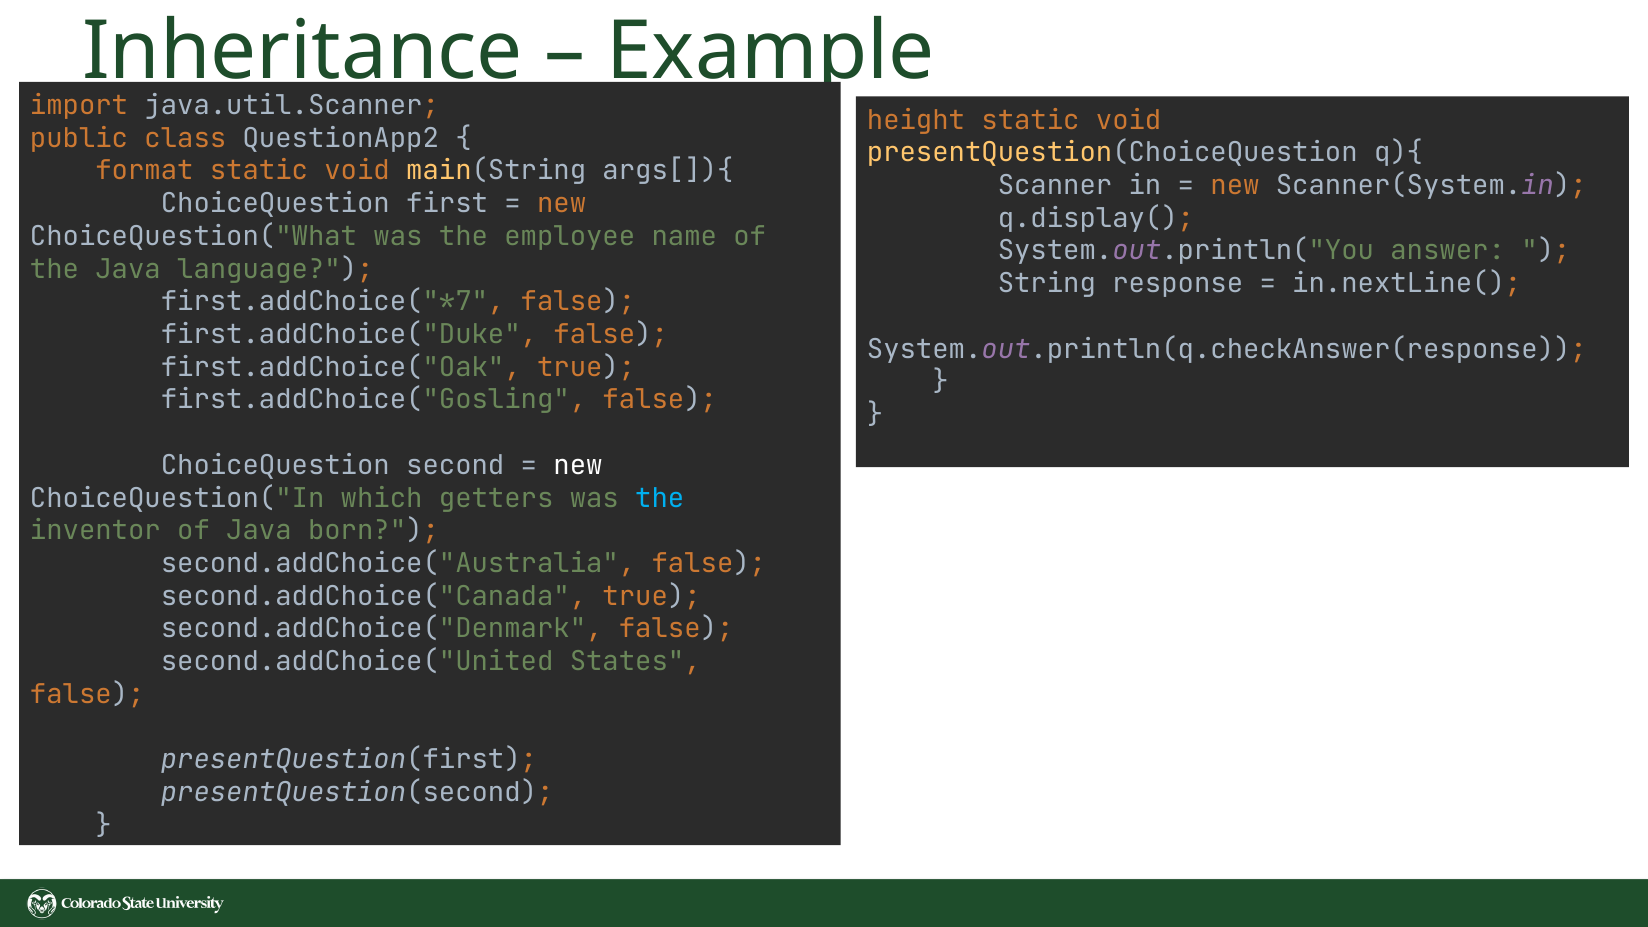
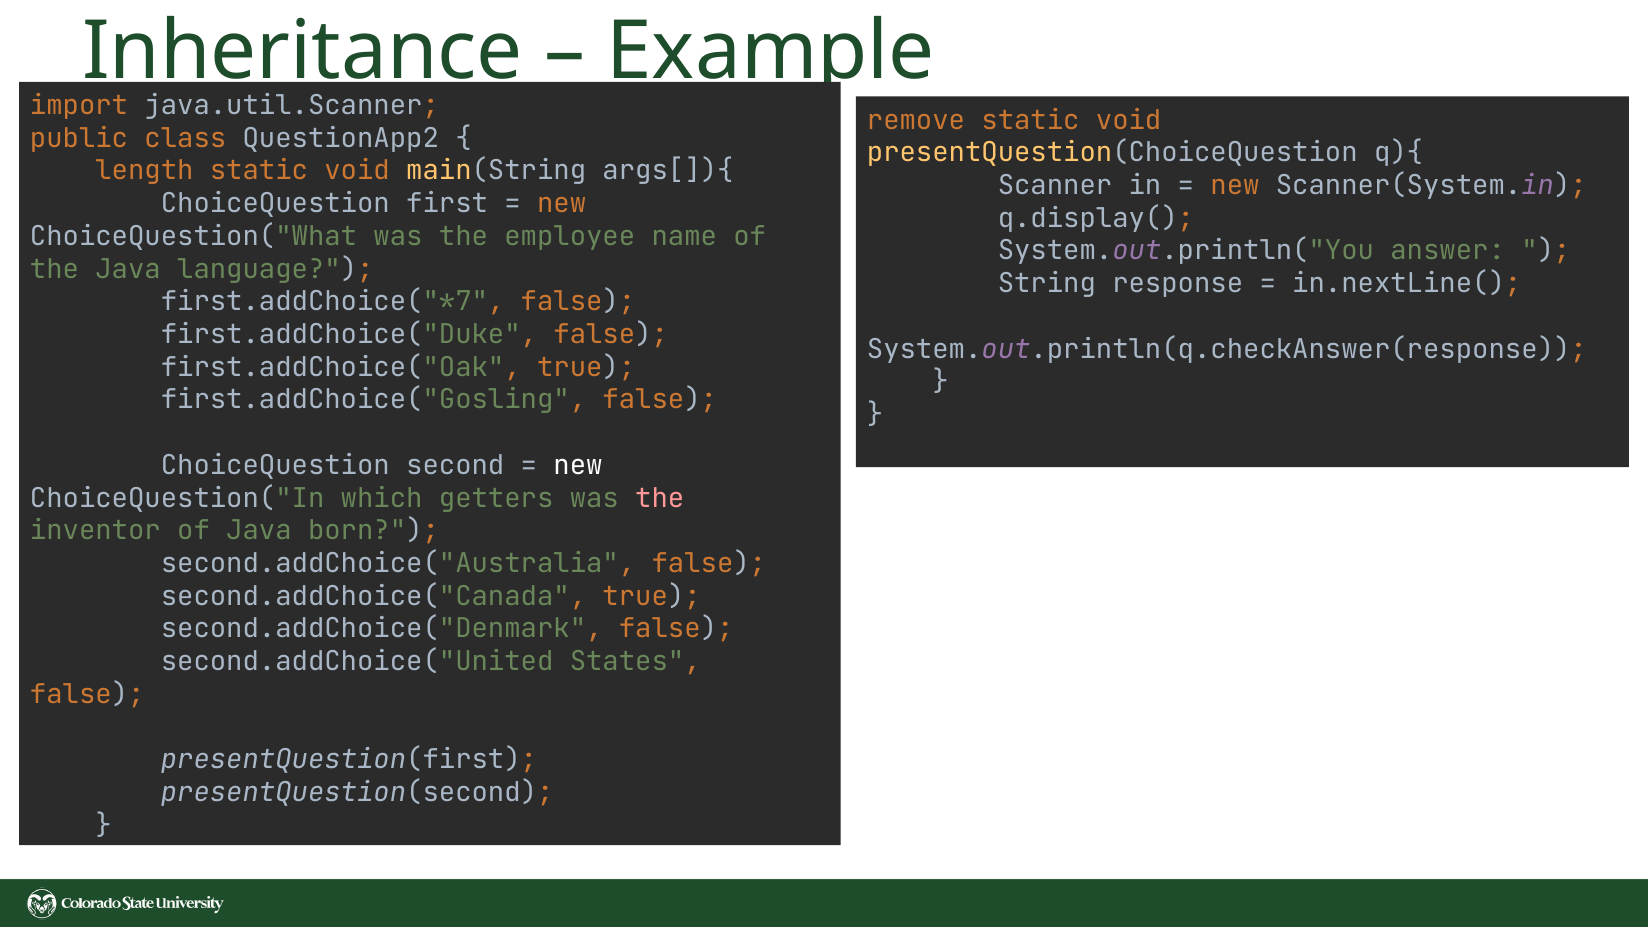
height: height -> remove
format: format -> length
the at (660, 498) colour: light blue -> pink
